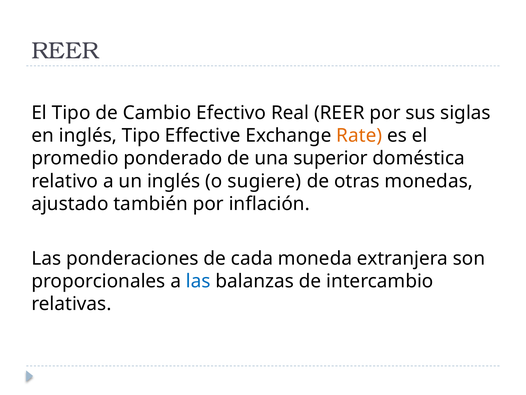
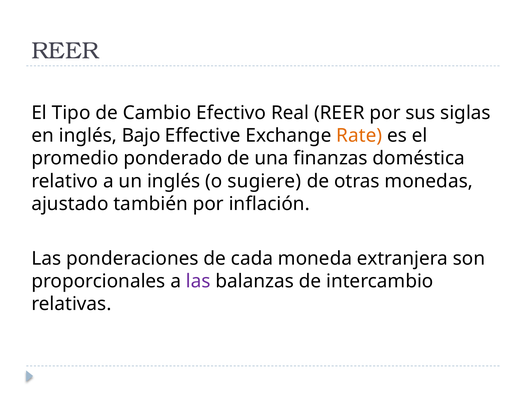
inglés Tipo: Tipo -> Bajo
superior: superior -> finanzas
las at (198, 281) colour: blue -> purple
